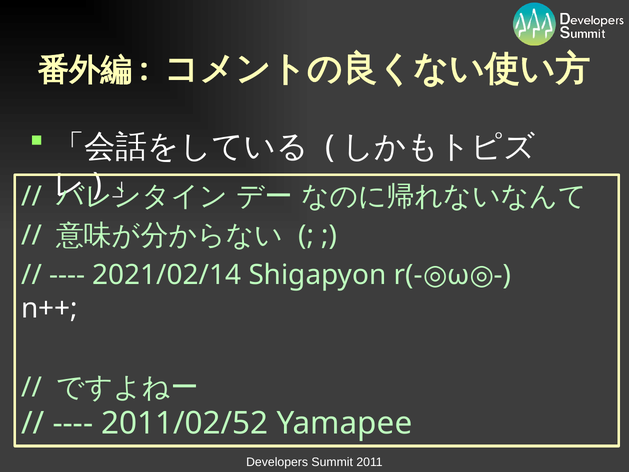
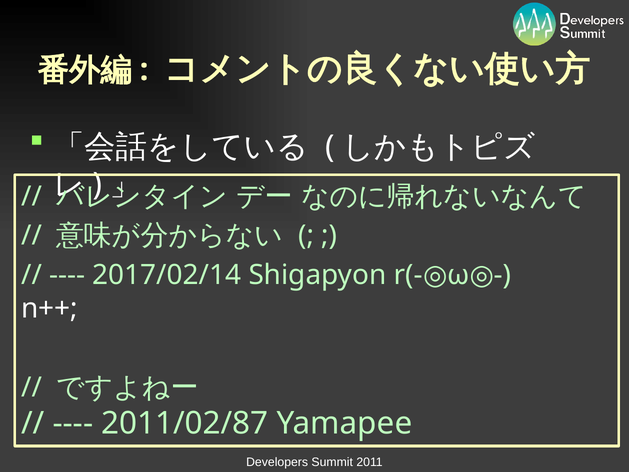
2021/02/14: 2021/02/14 -> 2017/02/14
2011/02/52: 2011/02/52 -> 2011/02/87
